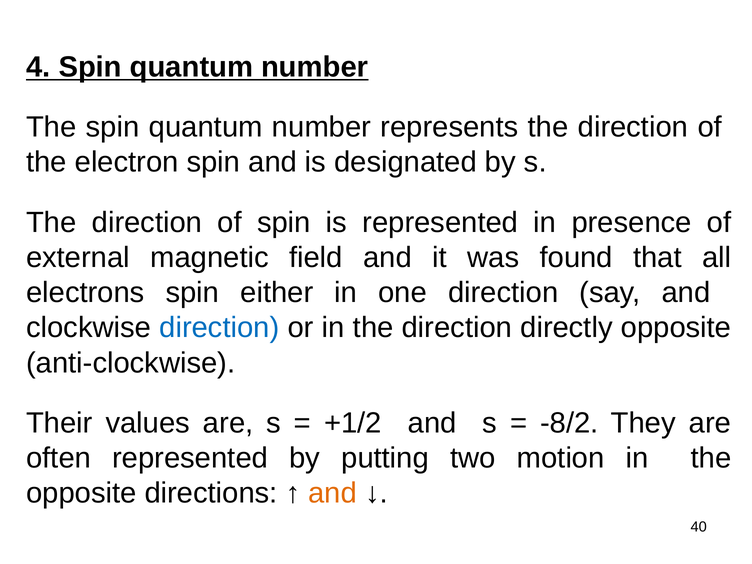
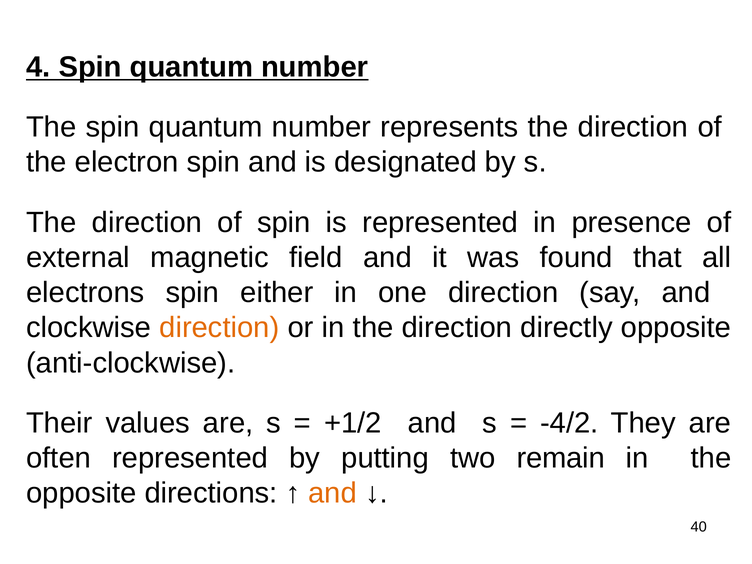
direction at (219, 328) colour: blue -> orange
-8/2: -8/2 -> -4/2
motion: motion -> remain
